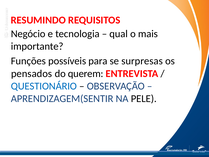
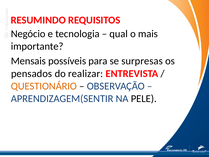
Funções: Funções -> Mensais
querem: querem -> realizar
QUESTIONÁRIO colour: blue -> orange
